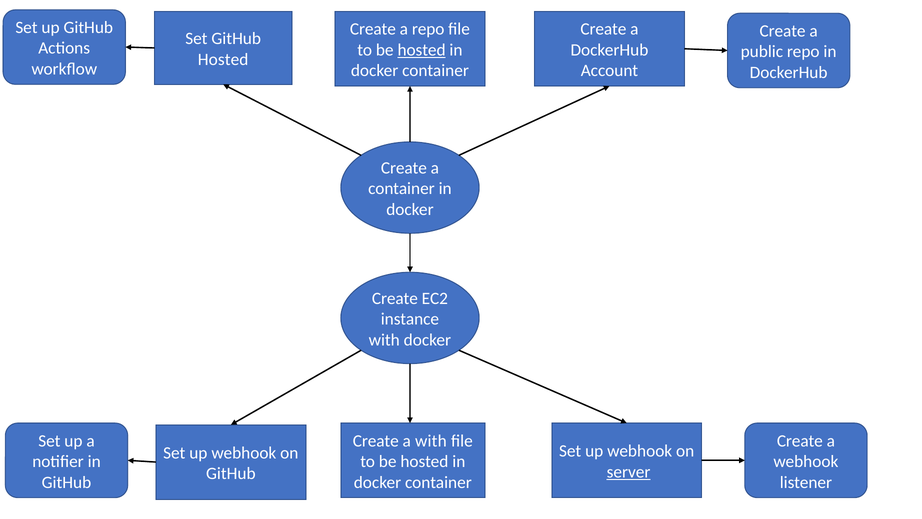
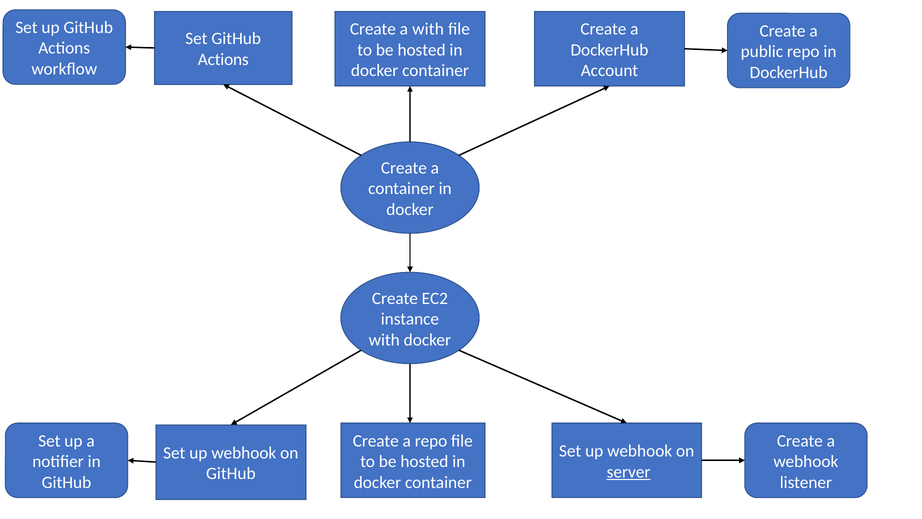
a repo: repo -> with
hosted at (422, 50) underline: present -> none
Hosted at (223, 59): Hosted -> Actions
a with: with -> repo
